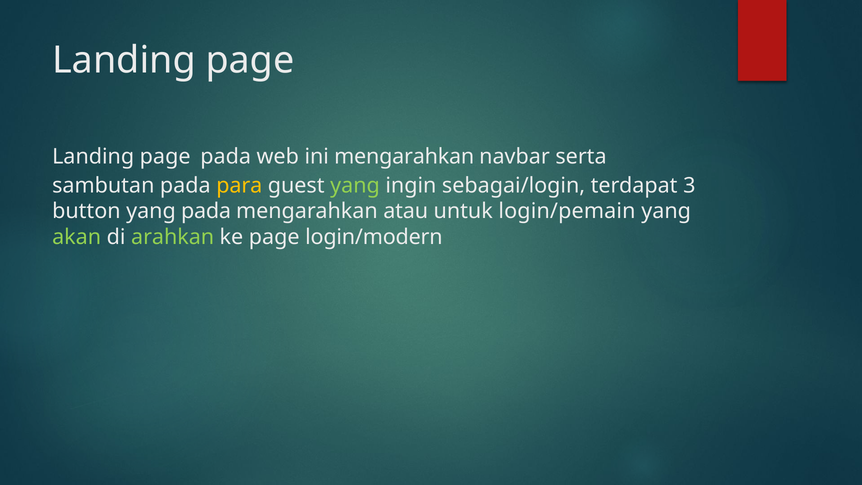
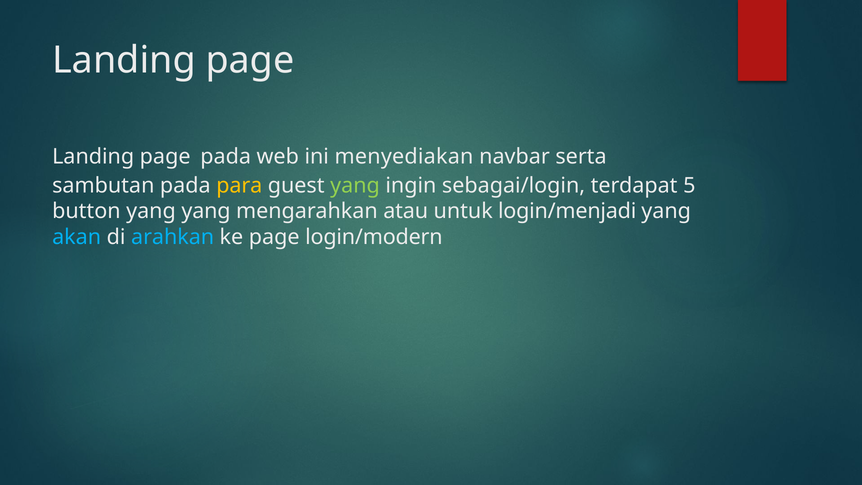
ini mengarahkan: mengarahkan -> menyediakan
3: 3 -> 5
yang pada: pada -> yang
login/pemain: login/pemain -> login/menjadi
akan colour: light green -> light blue
arahkan colour: light green -> light blue
